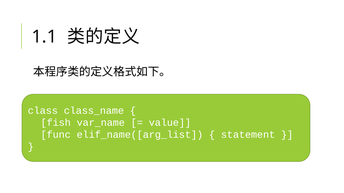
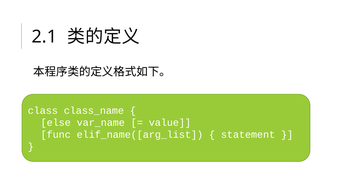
1.1: 1.1 -> 2.1
fish: fish -> else
